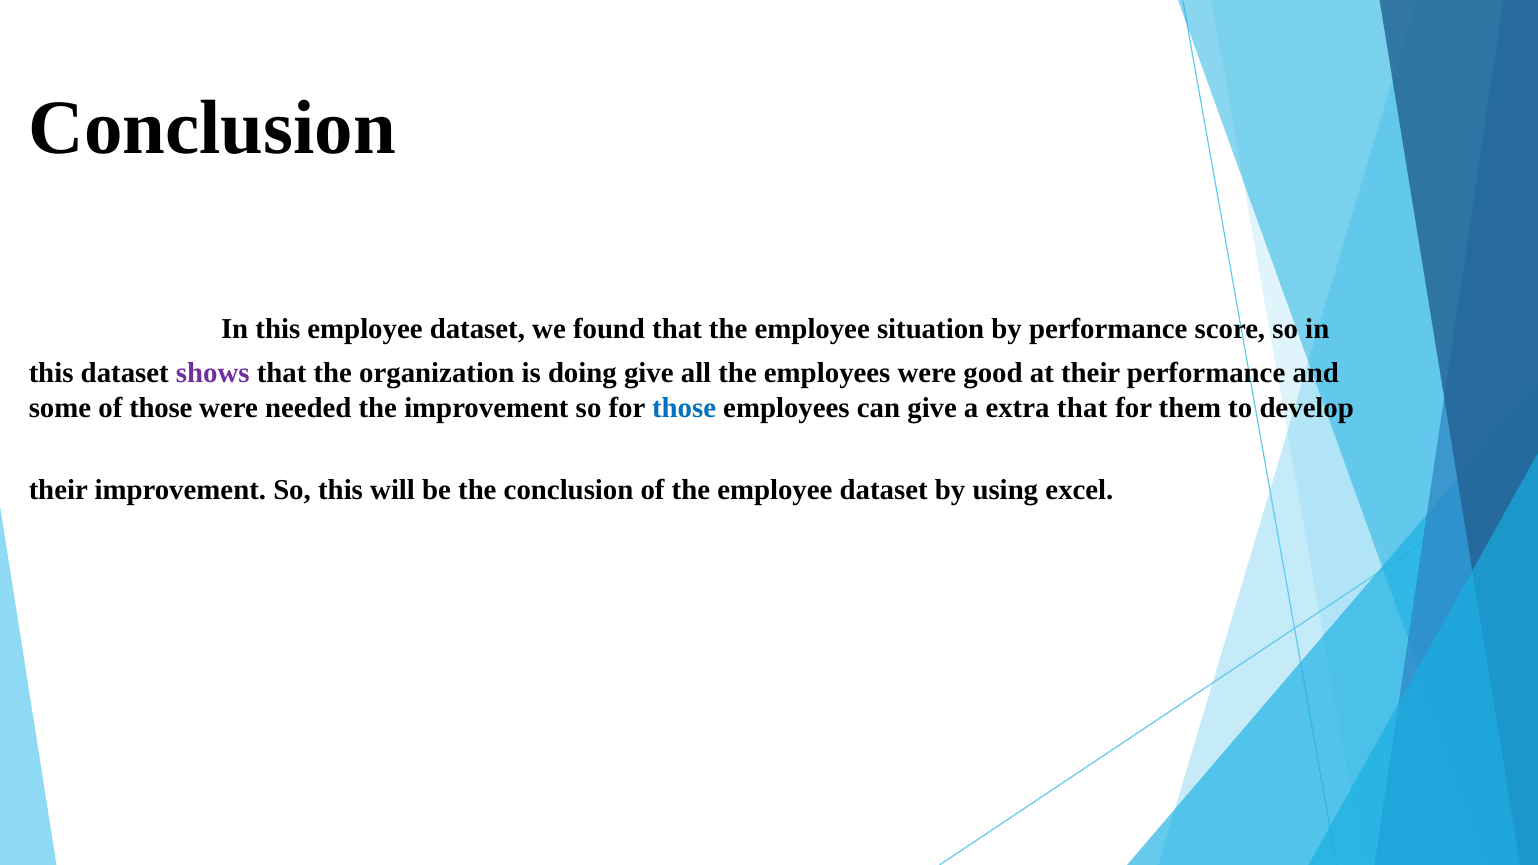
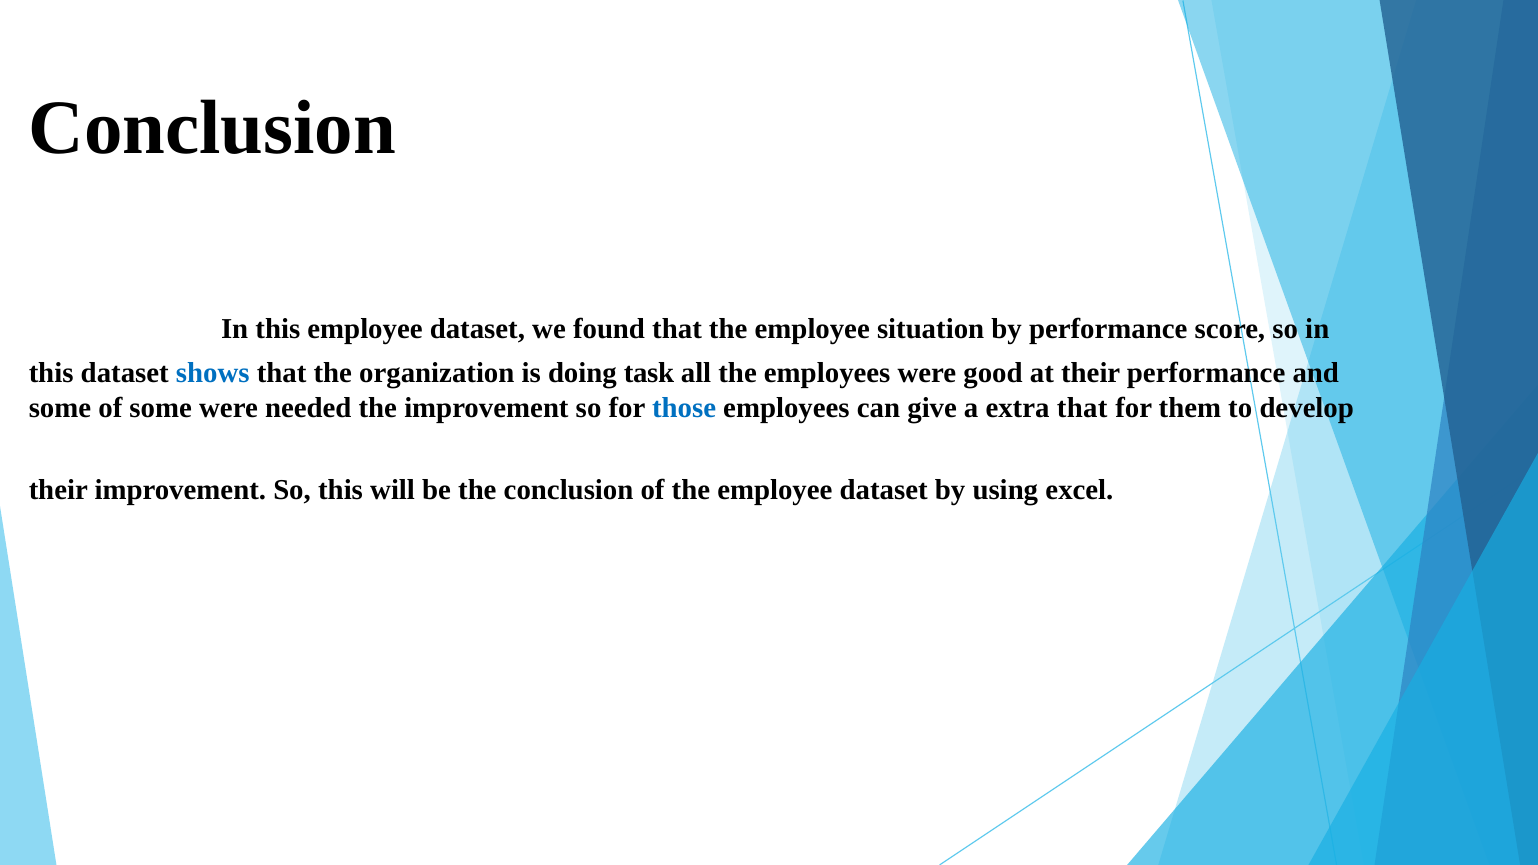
shows colour: purple -> blue
doing give: give -> task
of those: those -> some
